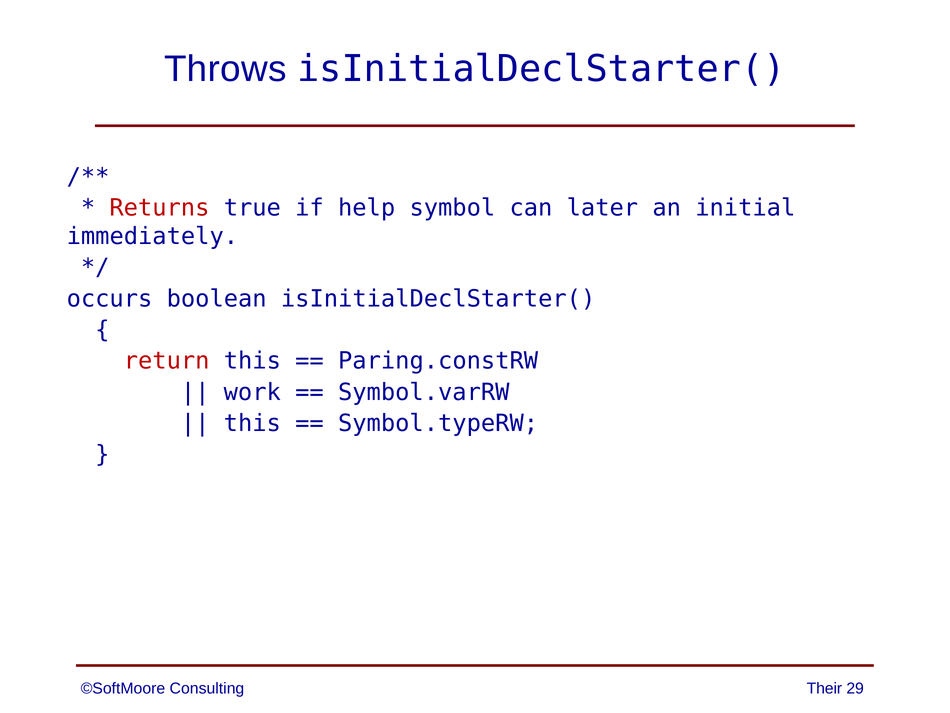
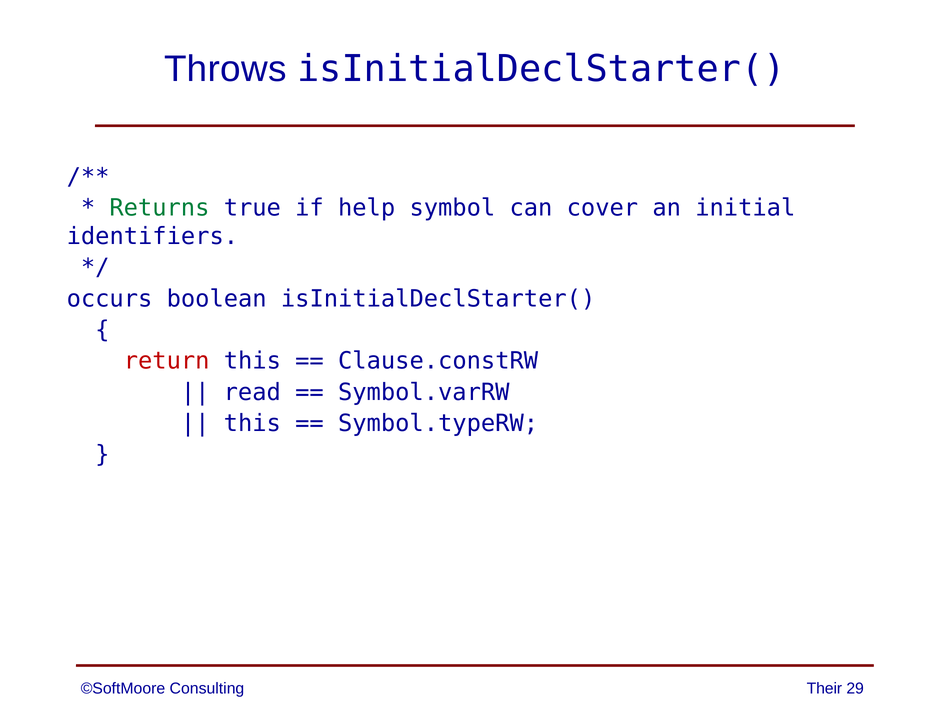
Returns colour: red -> green
later: later -> cover
immediately: immediately -> identifiers
Paring.constRW: Paring.constRW -> Clause.constRW
work: work -> read
